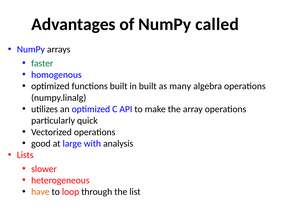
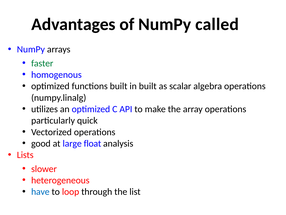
many: many -> scalar
with: with -> float
have colour: orange -> blue
